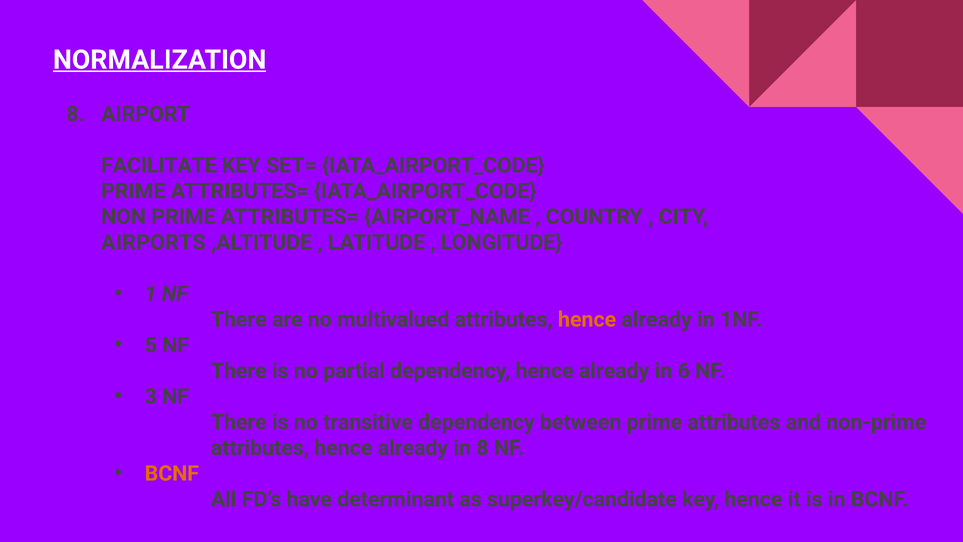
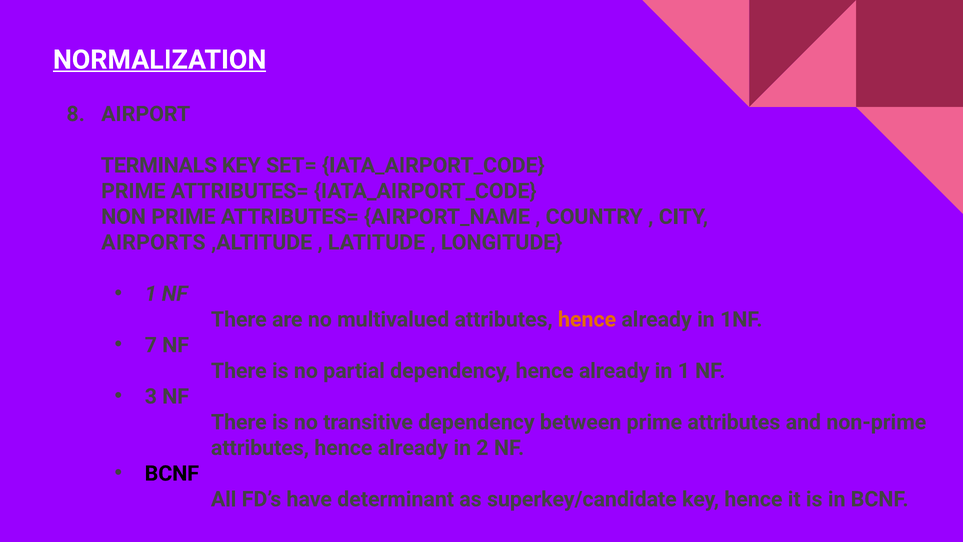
FACILITATE: FACILITATE -> TERMINALS
5: 5 -> 7
in 6: 6 -> 1
in 8: 8 -> 2
BCNF at (172, 473) colour: orange -> black
